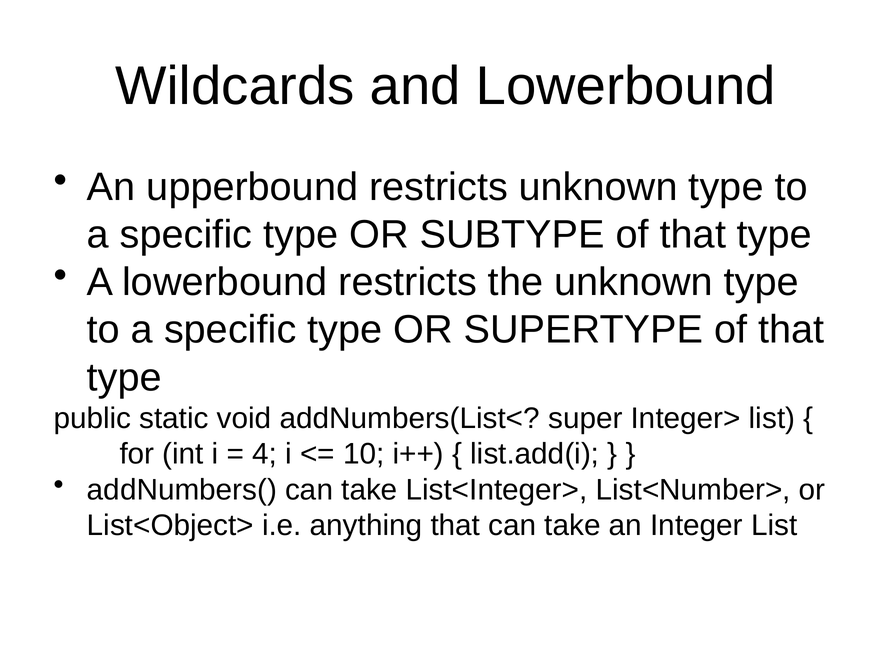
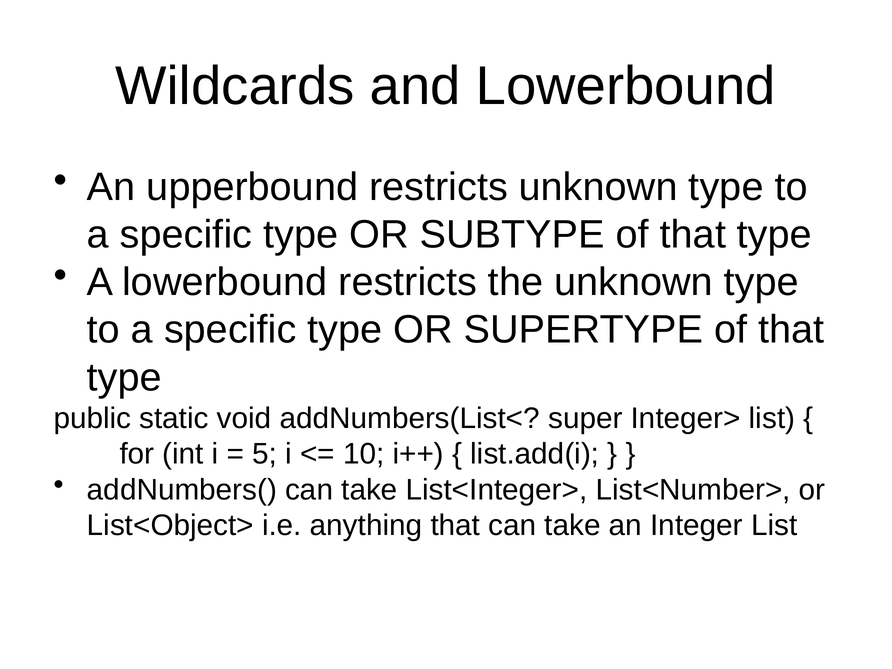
4: 4 -> 5
